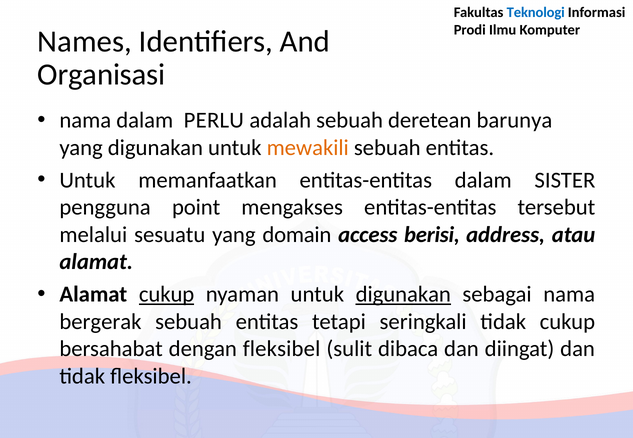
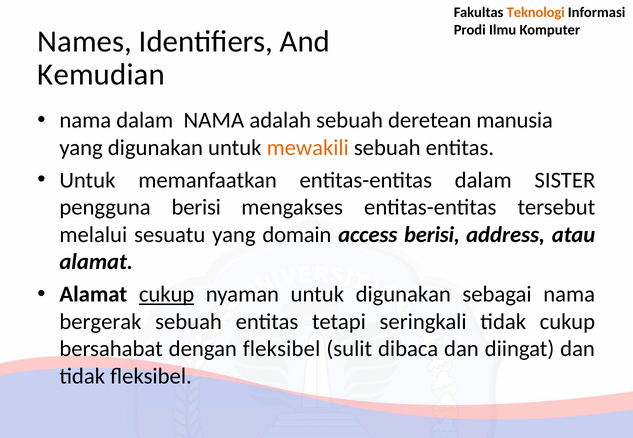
Teknologi colour: blue -> orange
Organisasi: Organisasi -> Kemudian
dalam PERLU: PERLU -> NAMA
barunya: barunya -> manusia
pengguna point: point -> berisi
digunakan at (403, 294) underline: present -> none
